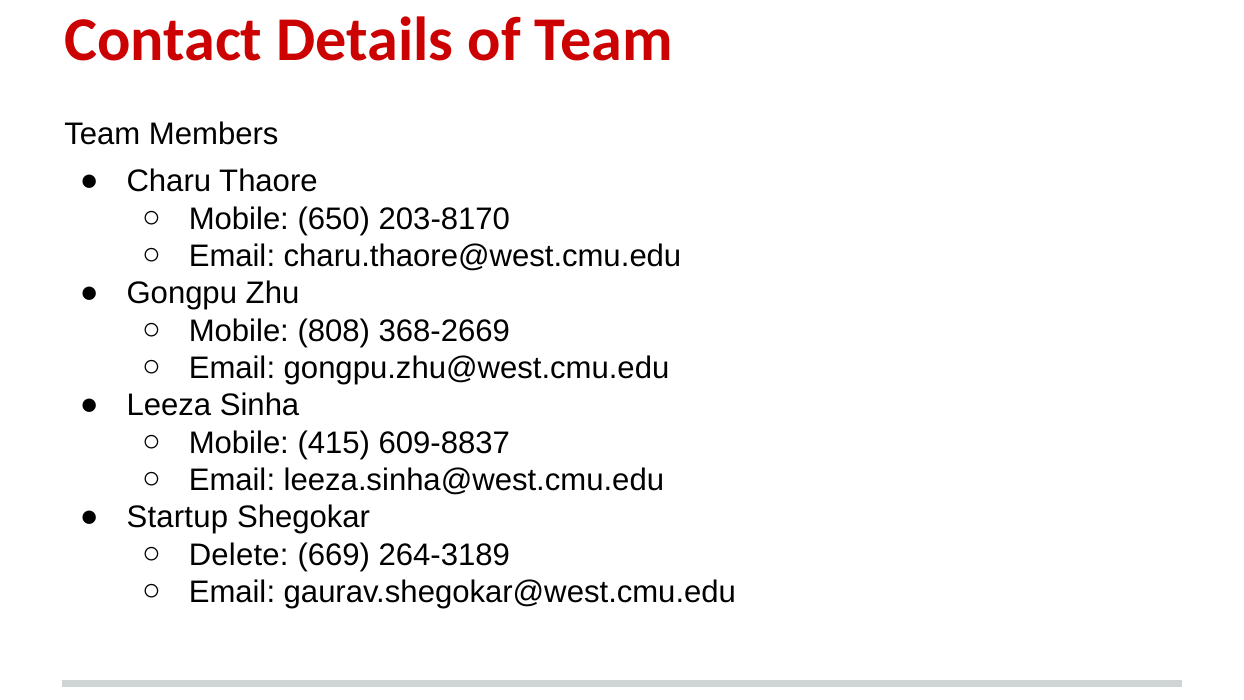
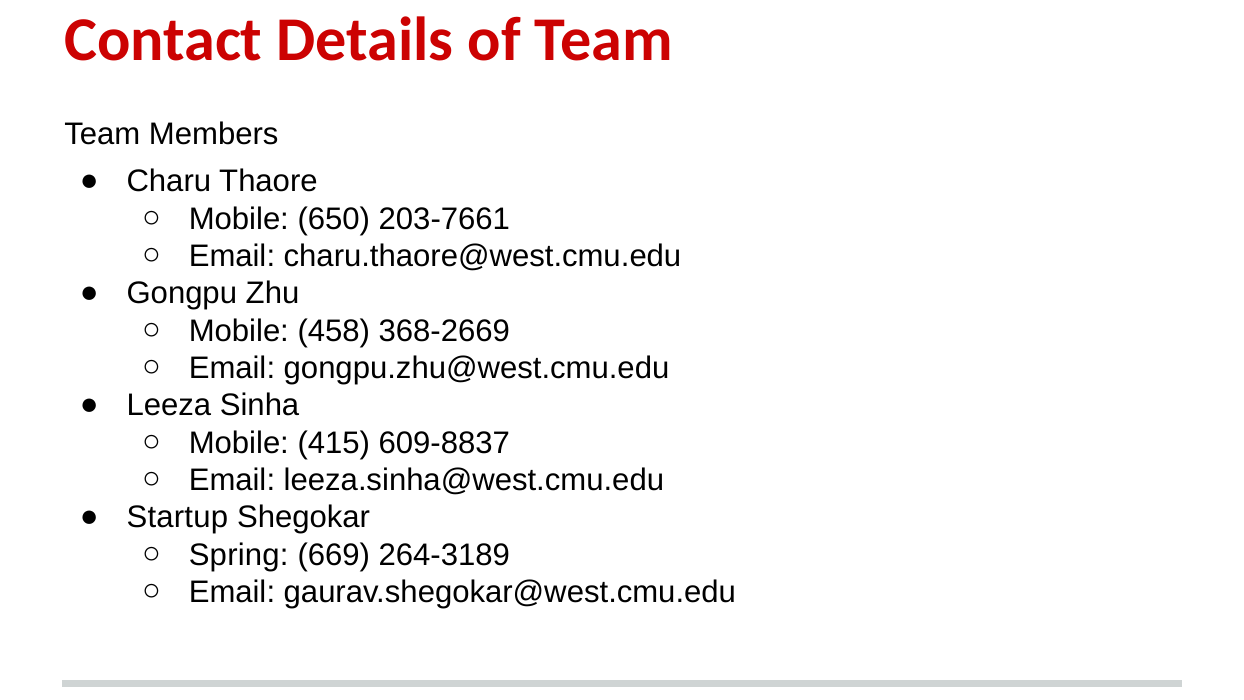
203-8170: 203-8170 -> 203-7661
808: 808 -> 458
Delete: Delete -> Spring
